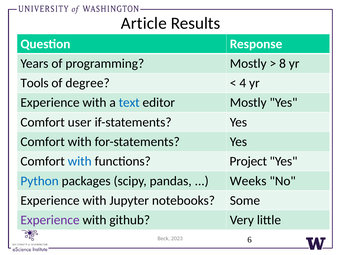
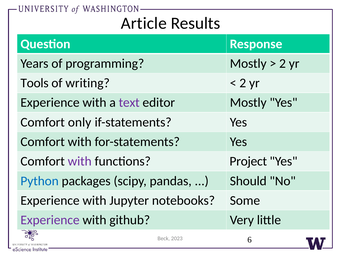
8 at (283, 64): 8 -> 2
degree: degree -> writing
4 at (243, 83): 4 -> 2
text colour: blue -> purple
user: user -> only
with at (80, 162) colour: blue -> purple
Weeks: Weeks -> Should
